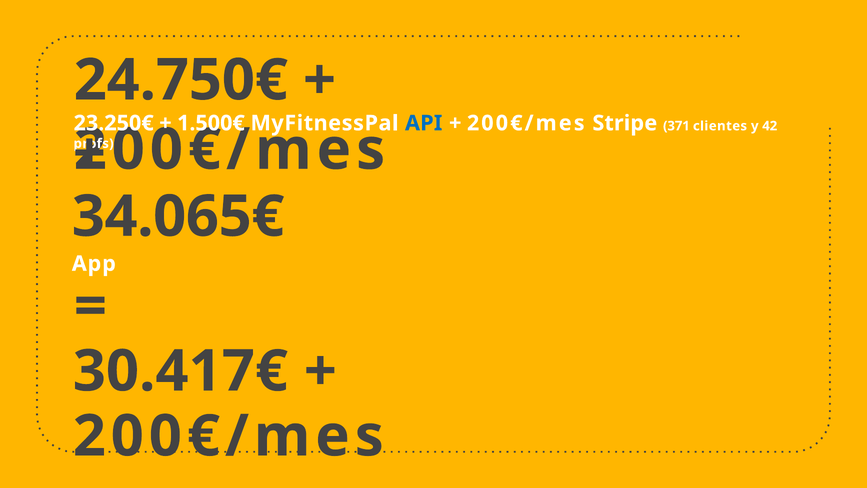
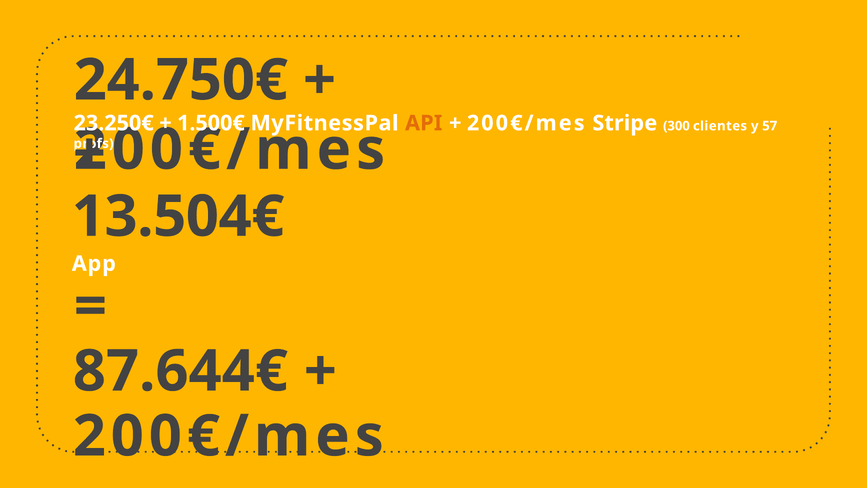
API colour: blue -> orange
371: 371 -> 300
42: 42 -> 57
34.065€: 34.065€ -> 13.504€
30.417€: 30.417€ -> 87.644€
